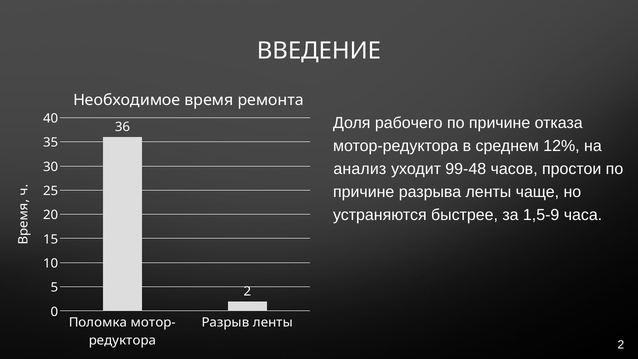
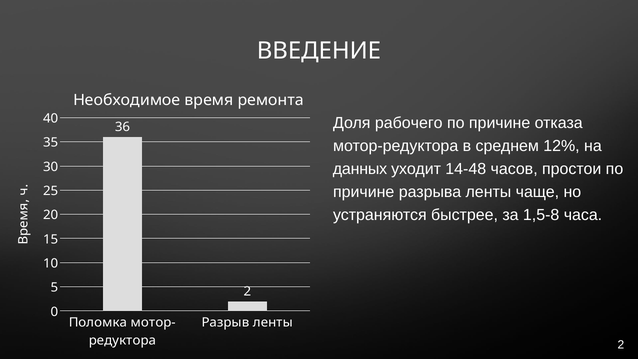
анализ: анализ -> данных
99-48: 99-48 -> 14-48
1,5-9: 1,5-9 -> 1,5-8
